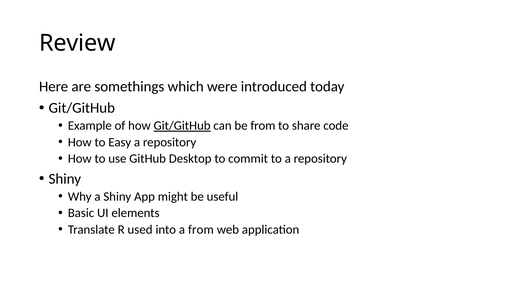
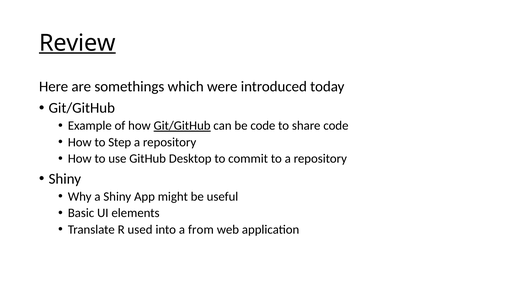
Review underline: none -> present
be from: from -> code
Easy: Easy -> Step
